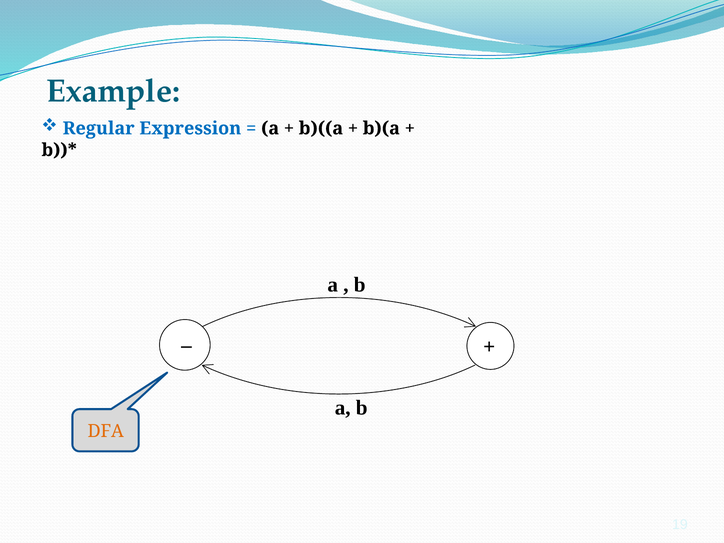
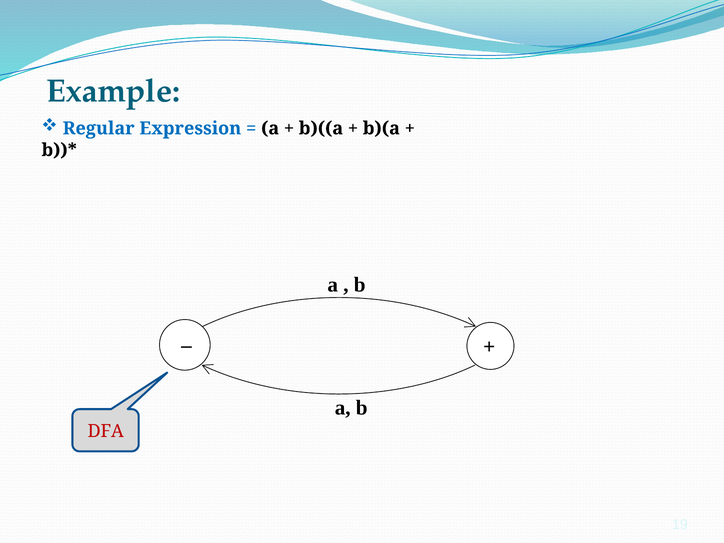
DFA colour: orange -> red
